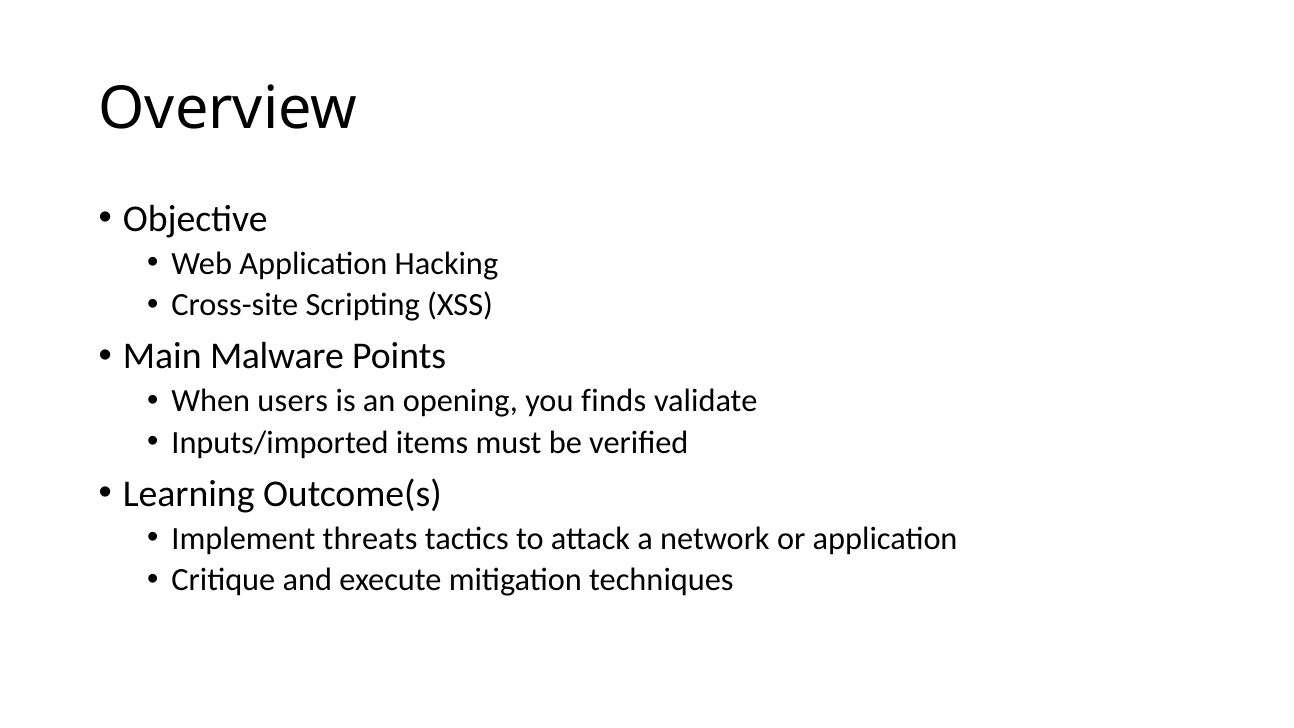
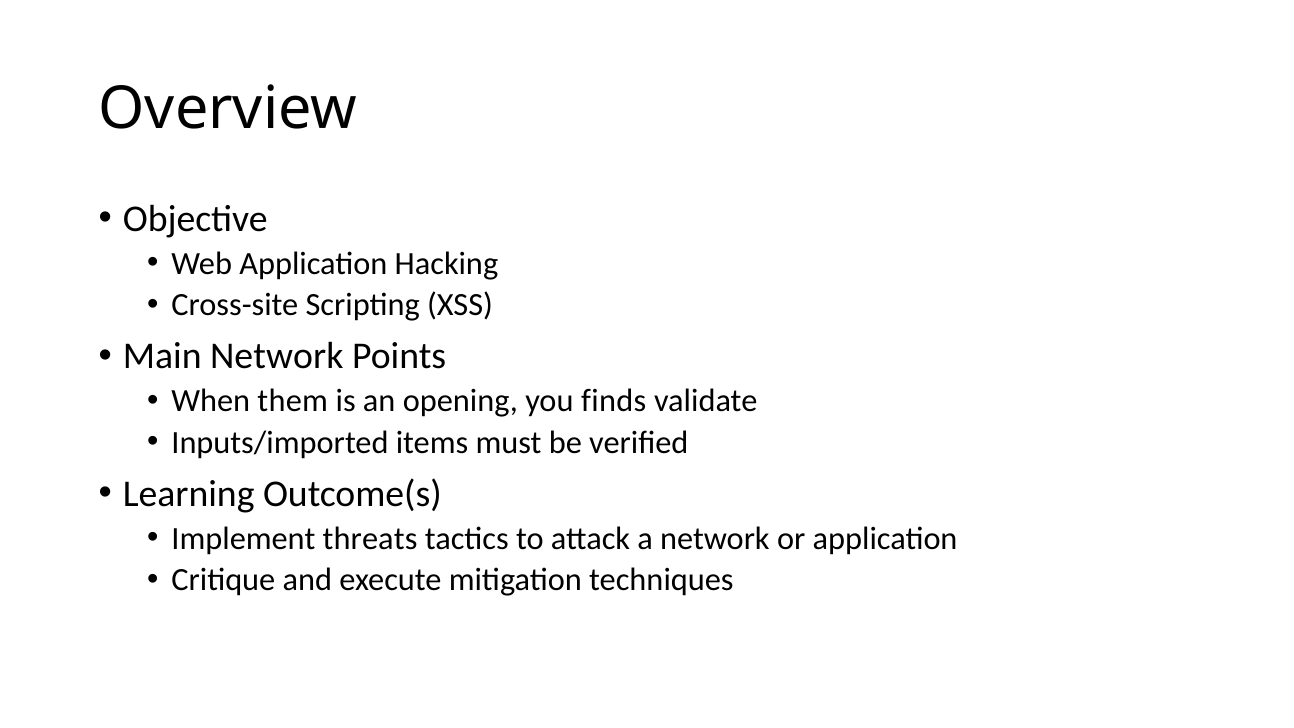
Main Malware: Malware -> Network
users: users -> them
